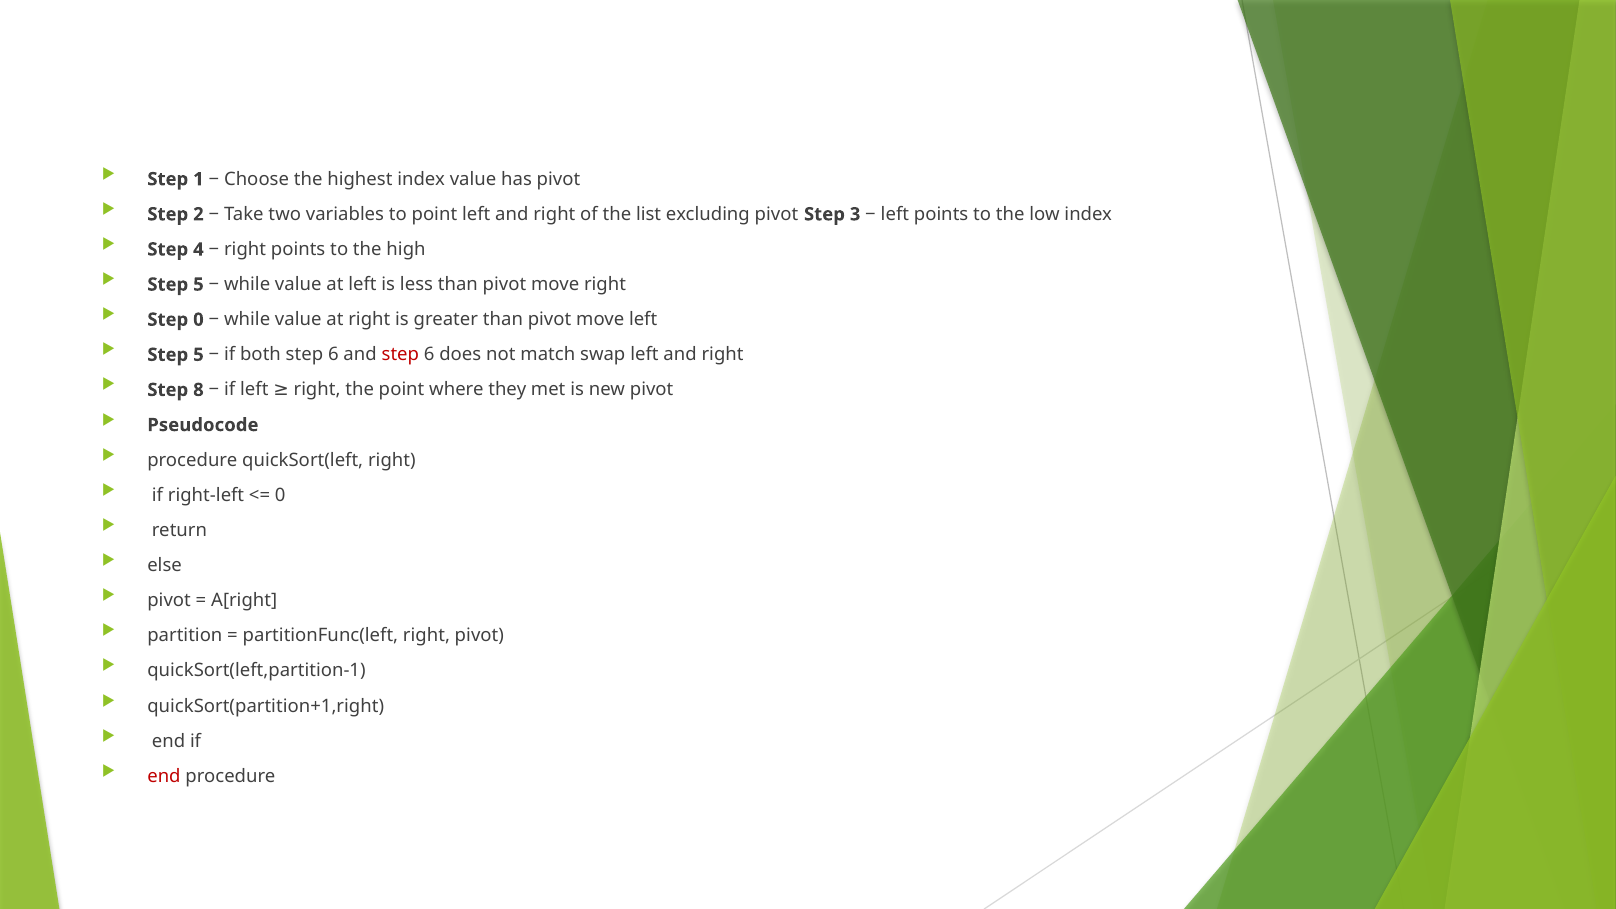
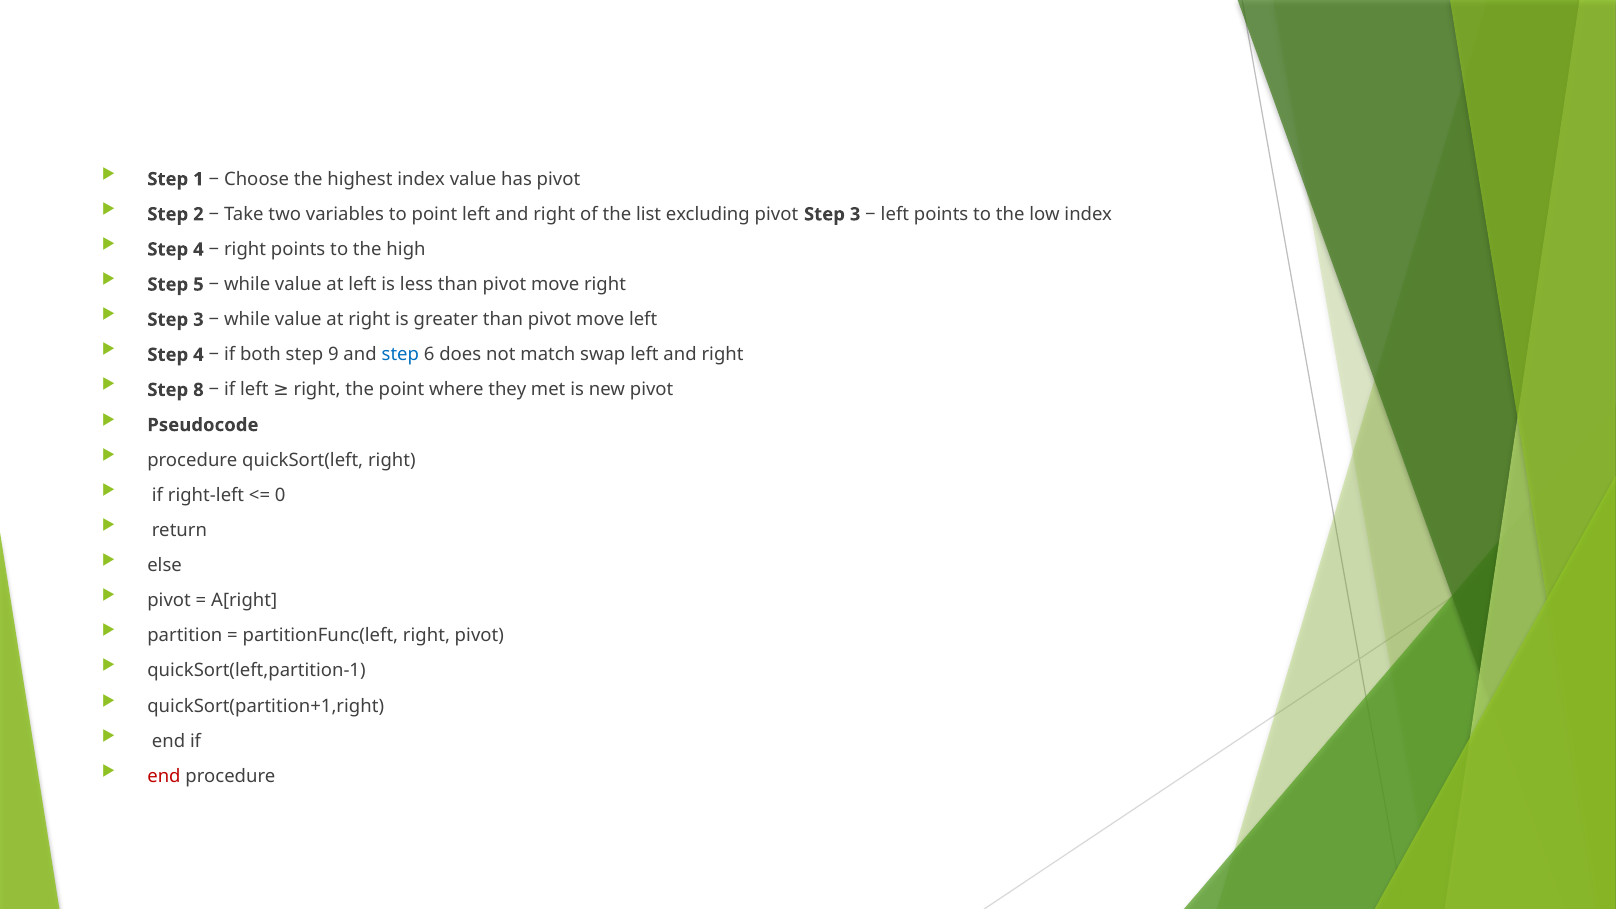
0 at (198, 320): 0 -> 3
5 at (198, 355): 5 -> 4
both step 6: 6 -> 9
step at (400, 355) colour: red -> blue
